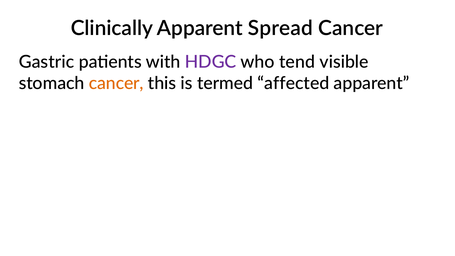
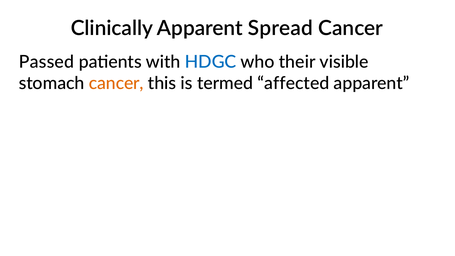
Gastric: Gastric -> Passed
HDGC colour: purple -> blue
tend: tend -> their
